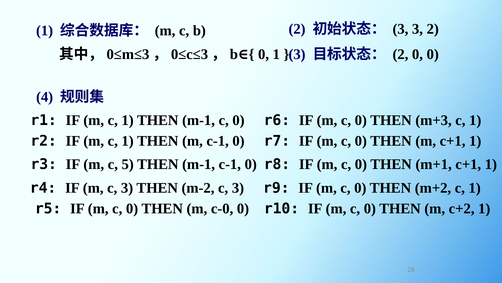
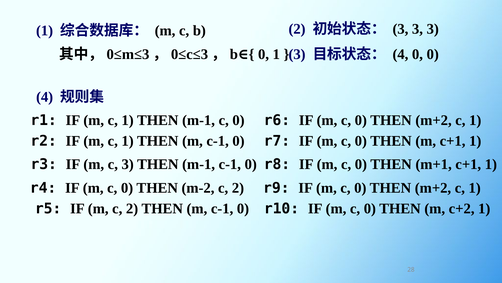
2 at (433, 29): 2 -> 3
2 at (400, 54): 2 -> 4
m+3 at (434, 120): m+3 -> m+2
c 5: 5 -> 3
3 at (127, 188): 3 -> 0
m-2 c 3: 3 -> 2
0 at (132, 208): 0 -> 2
c-0 at (222, 208): c-0 -> c-1
